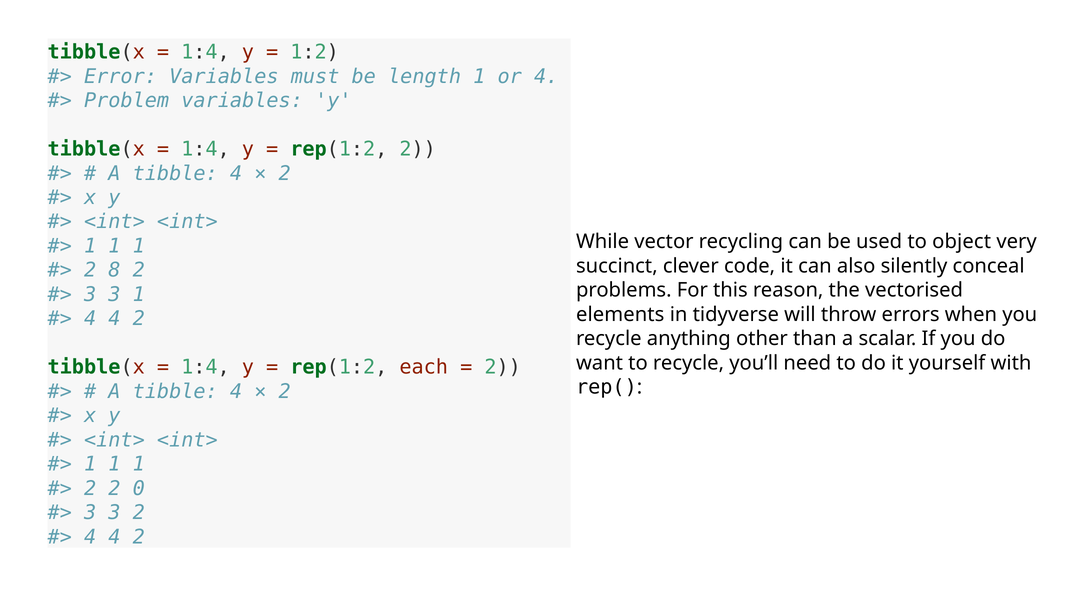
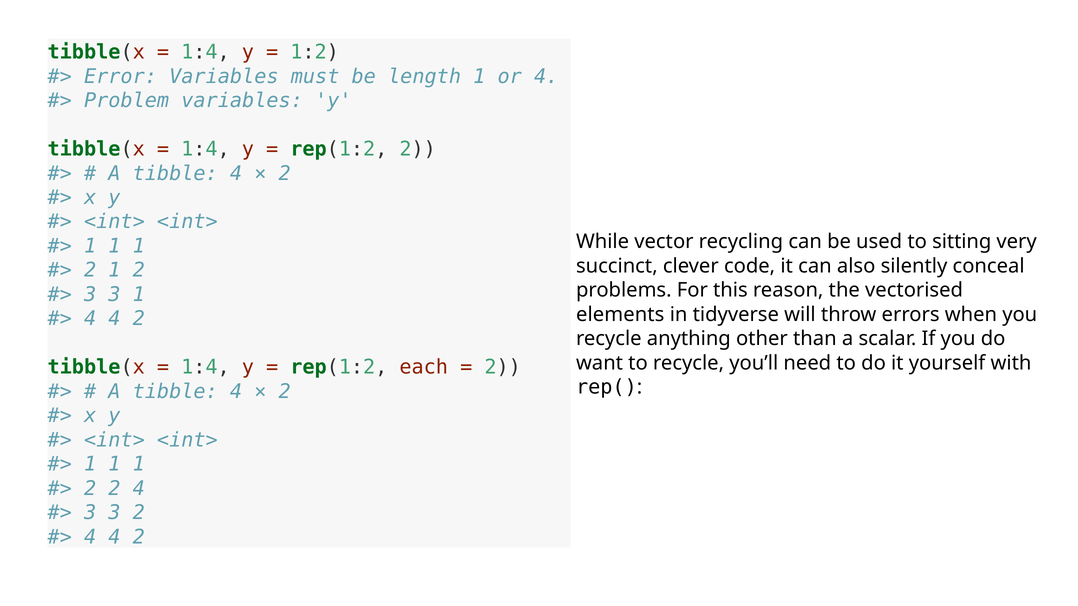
object: object -> sitting
2 8: 8 -> 1
2 0: 0 -> 4
